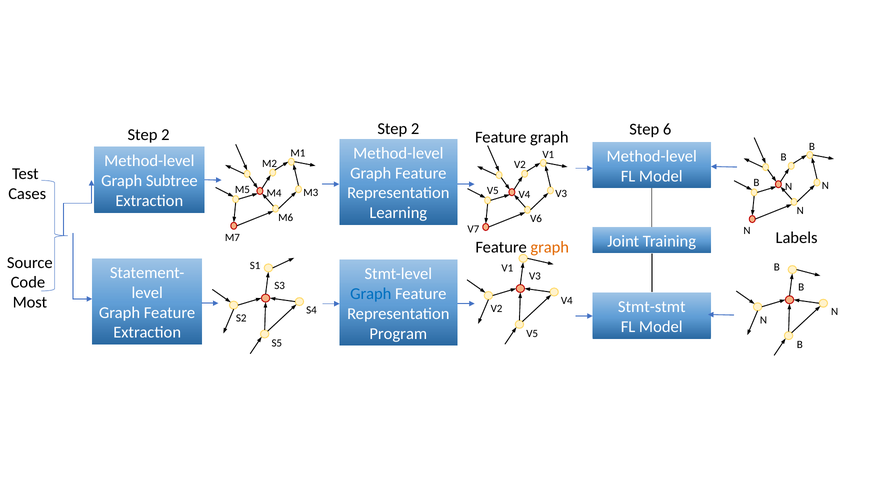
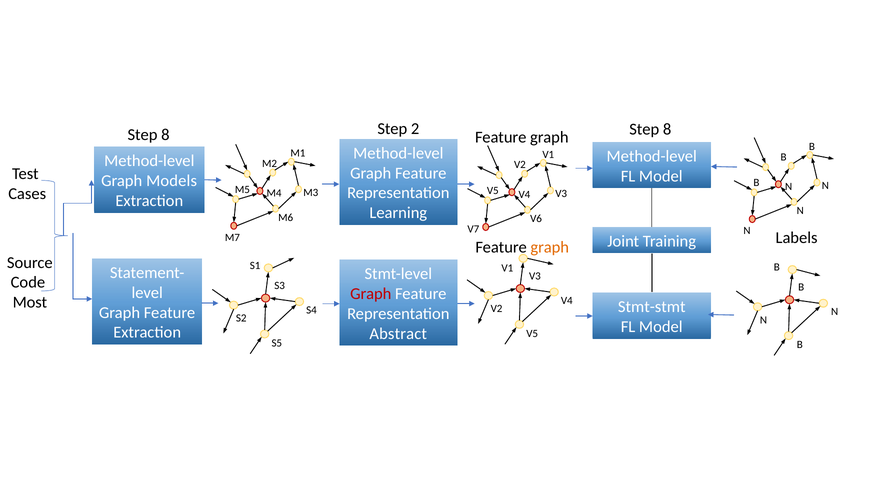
2 at (165, 135): 2 -> 8
2 Step 6: 6 -> 8
Subtree: Subtree -> Models
Graph at (371, 294) colour: blue -> red
Program: Program -> Abstract
